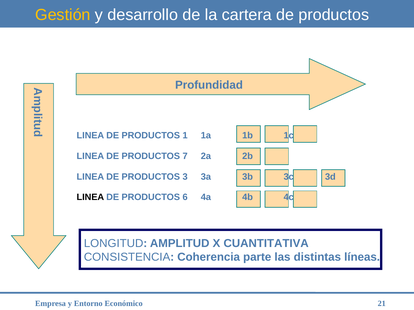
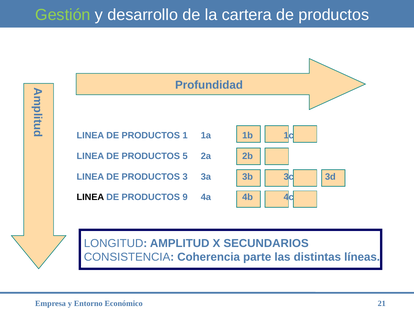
Gestión colour: yellow -> light green
7: 7 -> 5
6: 6 -> 9
CUANTITATIVA: CUANTITATIVA -> SECUNDARIOS
